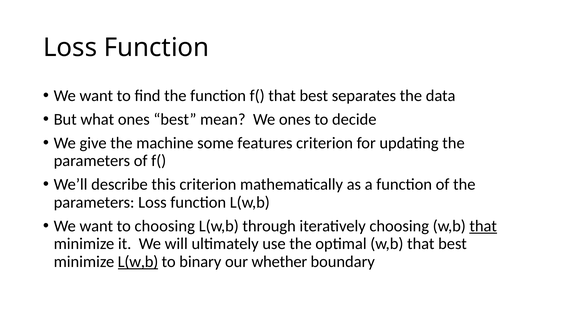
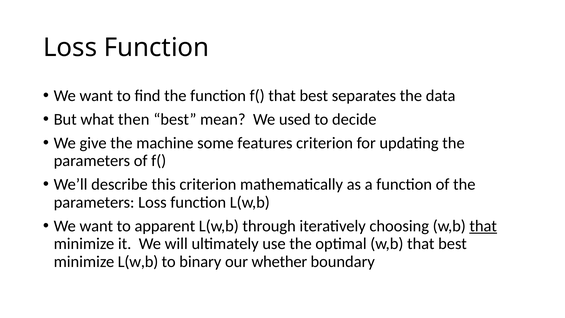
what ones: ones -> then
We ones: ones -> used
to choosing: choosing -> apparent
L(w,b at (138, 261) underline: present -> none
